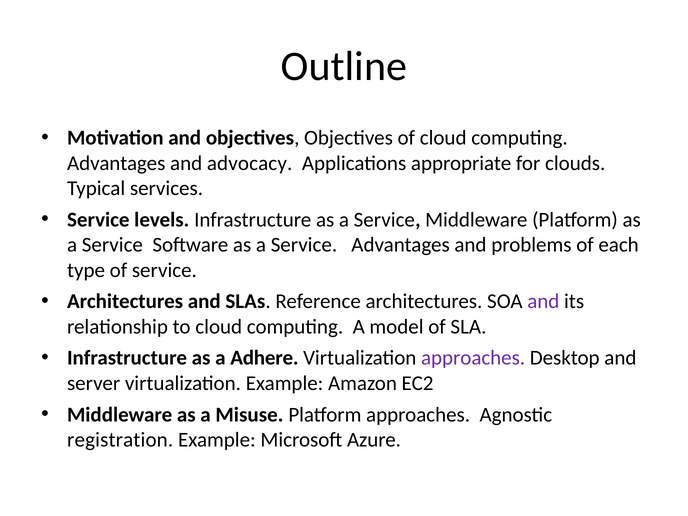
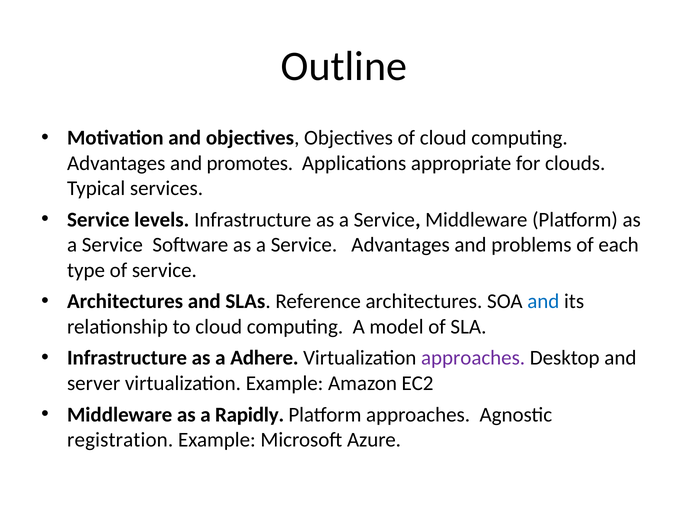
advocacy: advocacy -> promotes
and at (543, 301) colour: purple -> blue
Misuse: Misuse -> Rapidly
